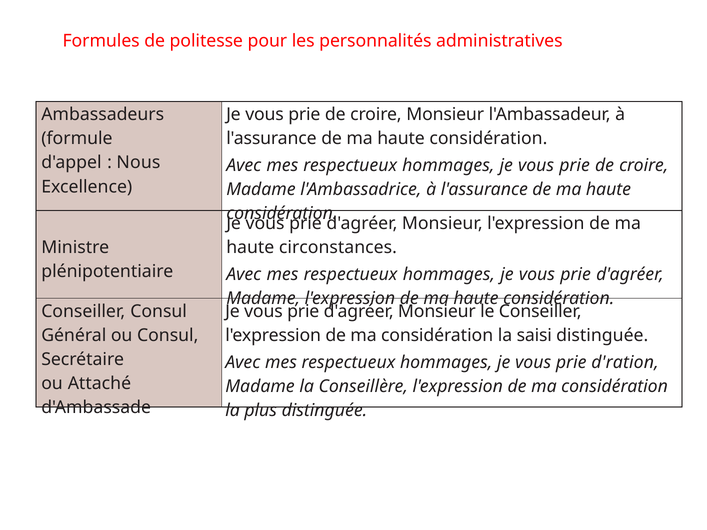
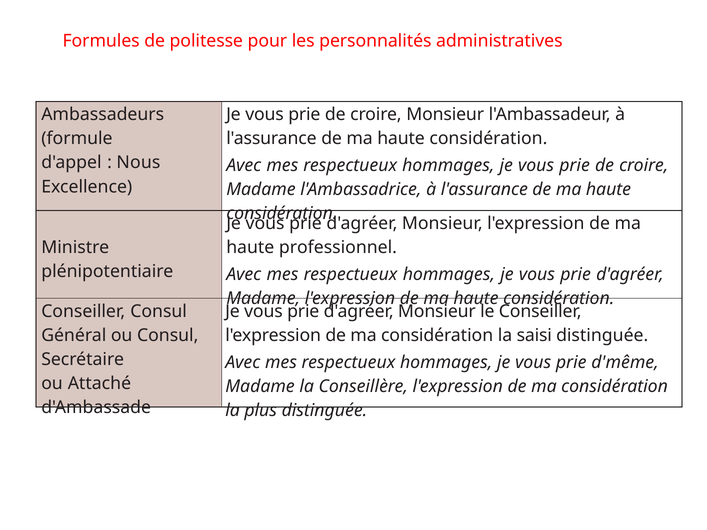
circonstances: circonstances -> professionnel
d'ration: d'ration -> d'même
